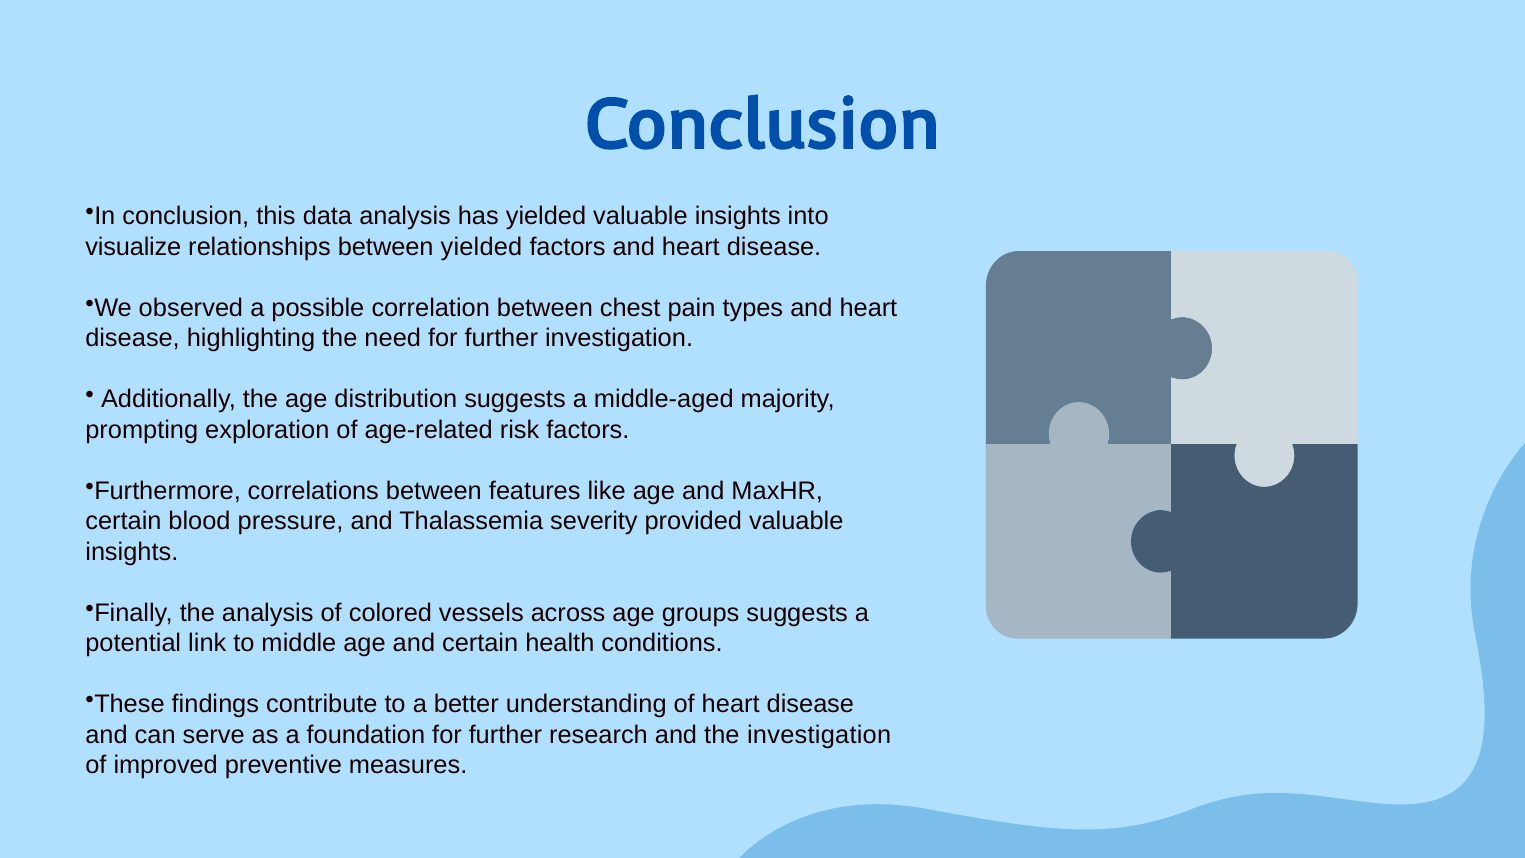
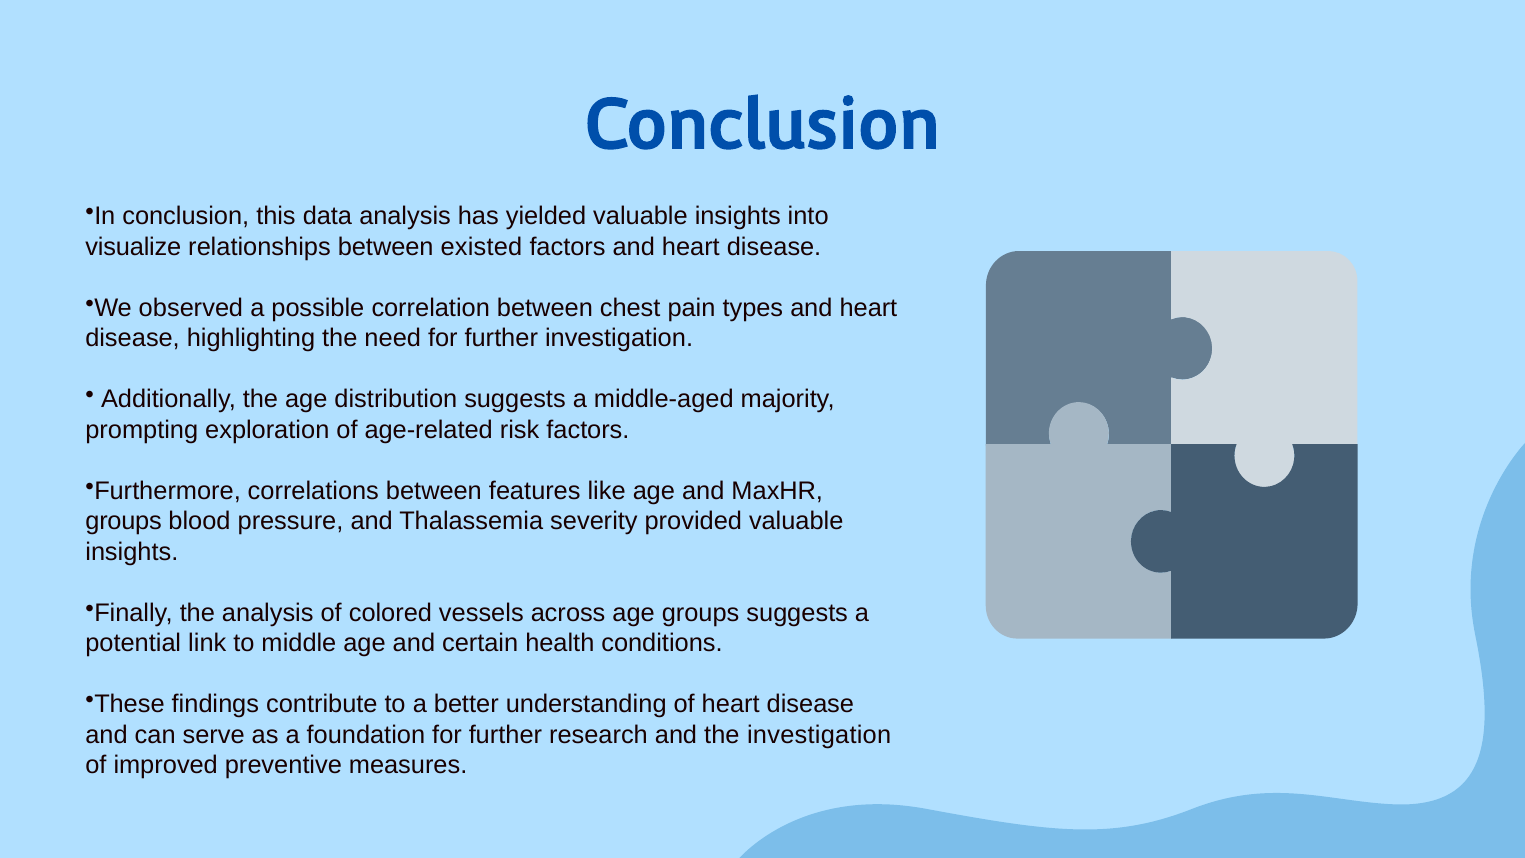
between yielded: yielded -> existed
certain at (123, 521): certain -> groups
